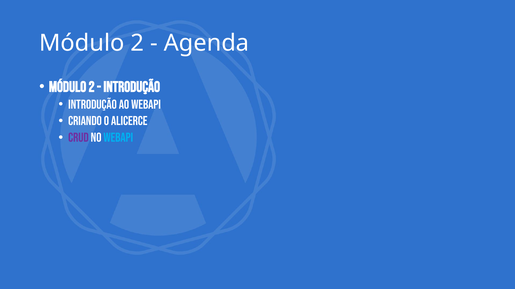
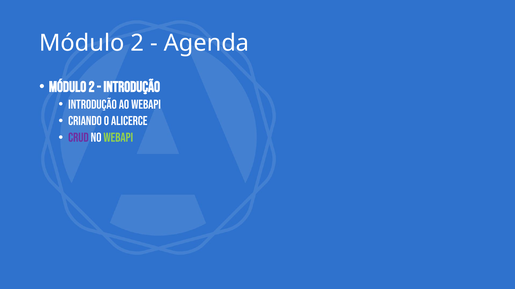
WebAPI at (118, 138) colour: light blue -> light green
